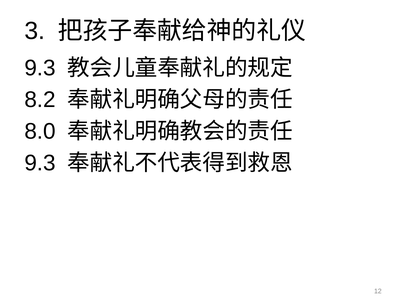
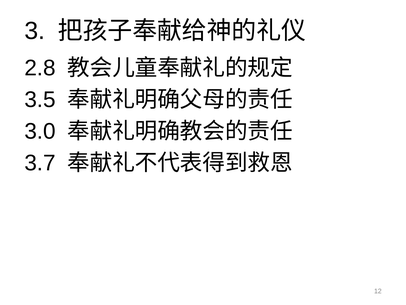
9.3 at (40, 68): 9.3 -> 2.8
8.2: 8.2 -> 3.5
8.0: 8.0 -> 3.0
9.3 at (40, 163): 9.3 -> 3.7
